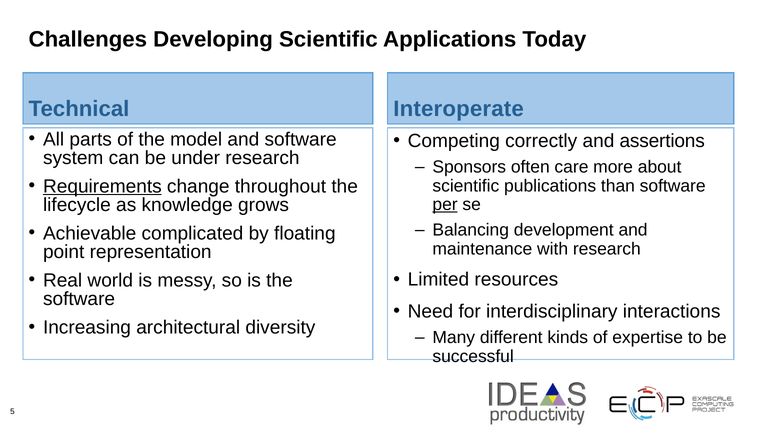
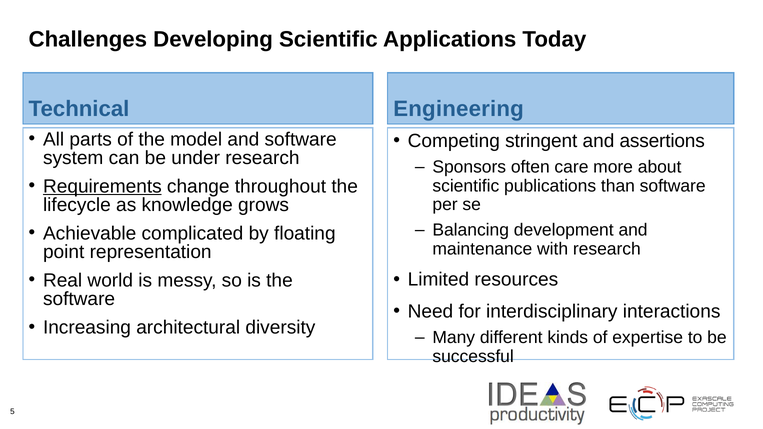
Interoperate: Interoperate -> Engineering
correctly: correctly -> stringent
per underline: present -> none
